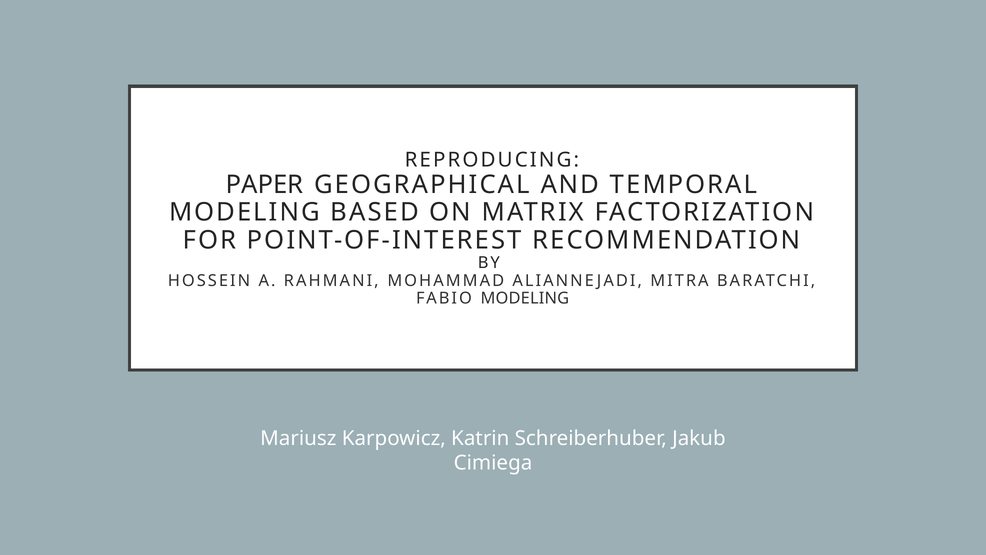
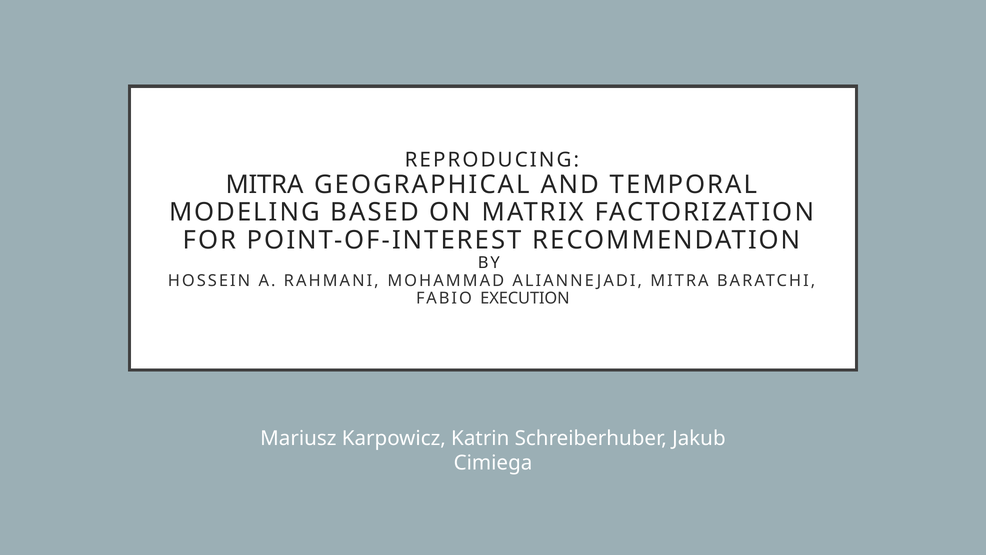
PAPER at (265, 185): PAPER -> MITRA
FABIO MODELING: MODELING -> EXECUTION
